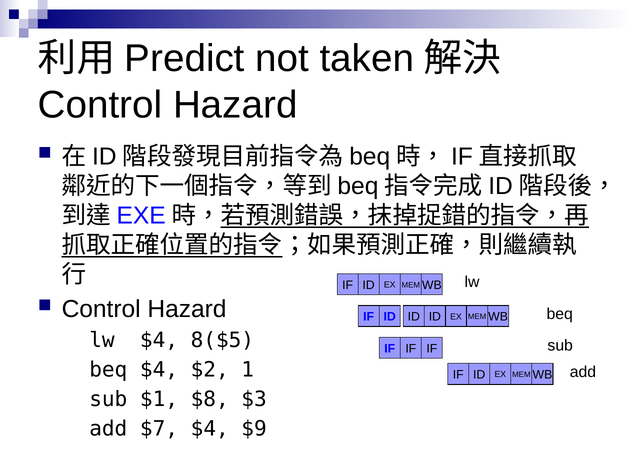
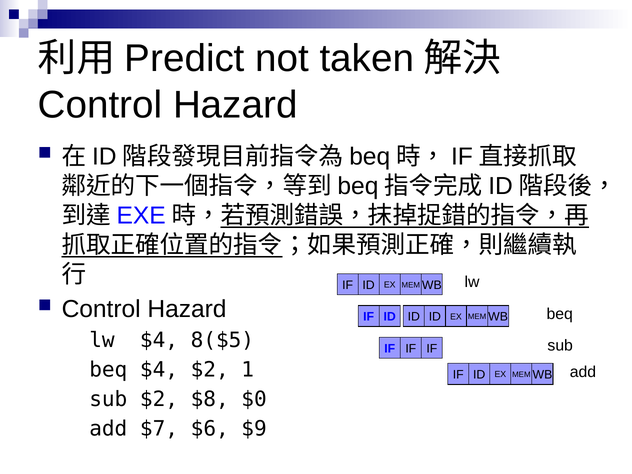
sub $1: $1 -> $2
$3: $3 -> $0
$7 $4: $4 -> $6
